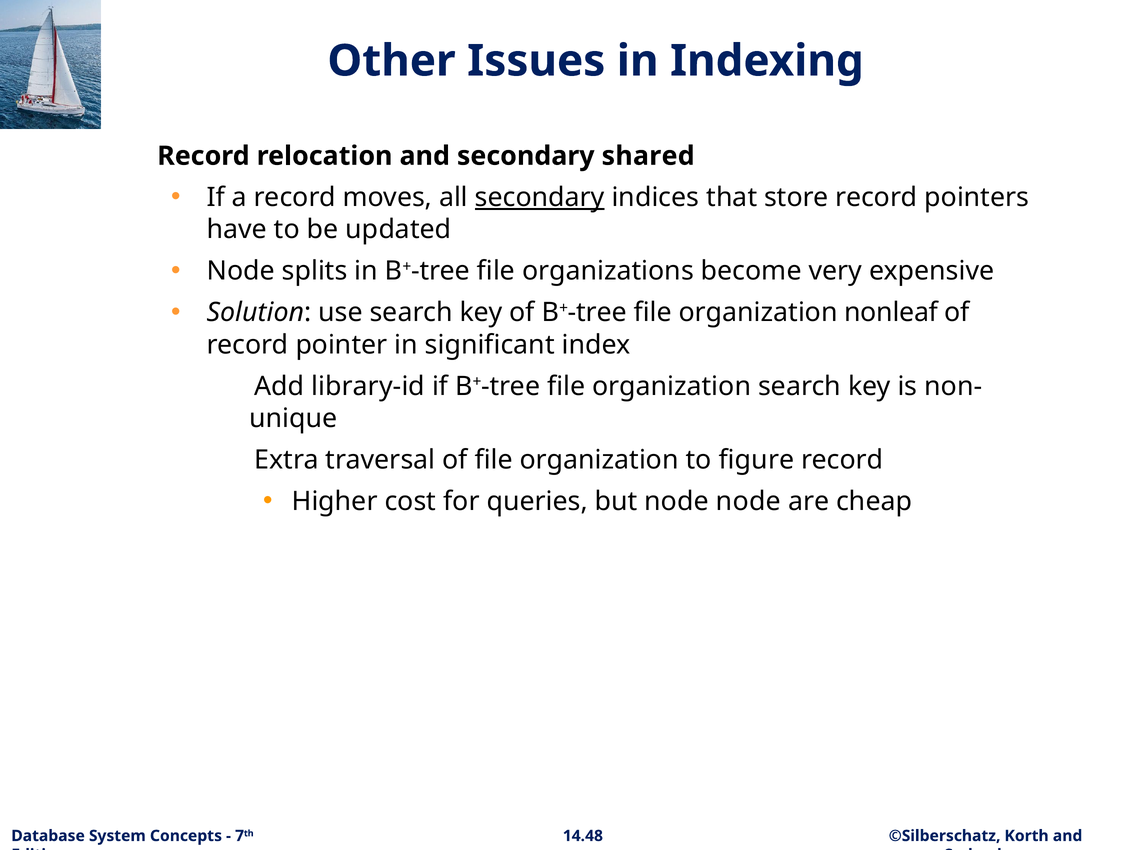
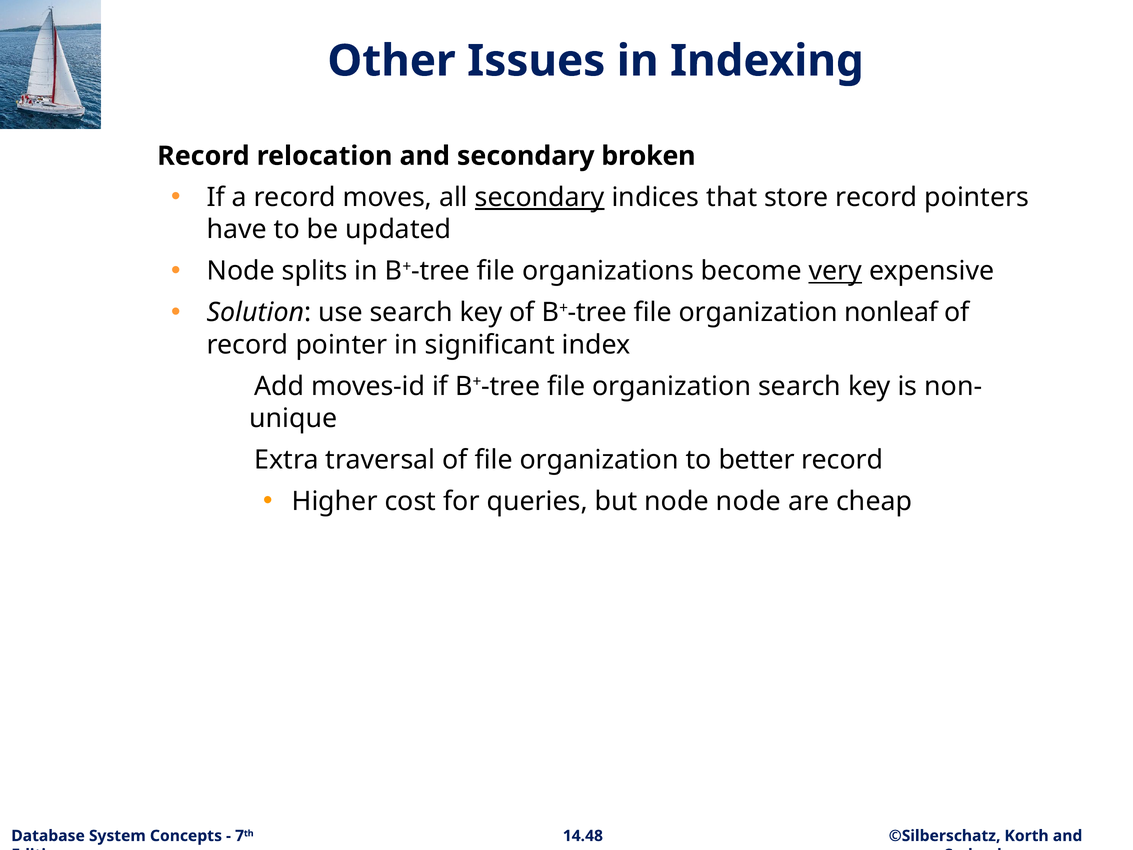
shared: shared -> broken
very underline: none -> present
library-id: library-id -> moves-id
figure: figure -> better
